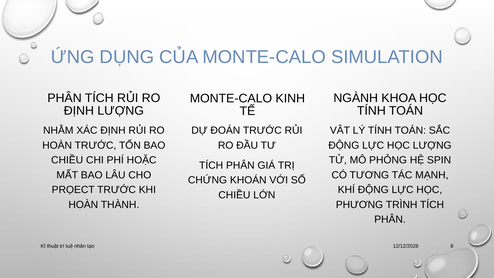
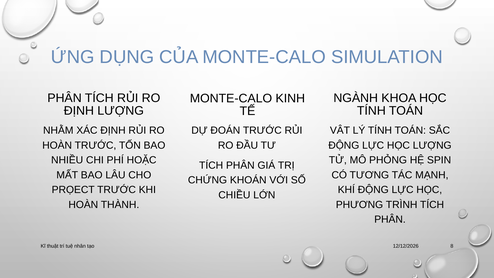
CHIỀU at (67, 160): CHIỀU -> NHIỀU
